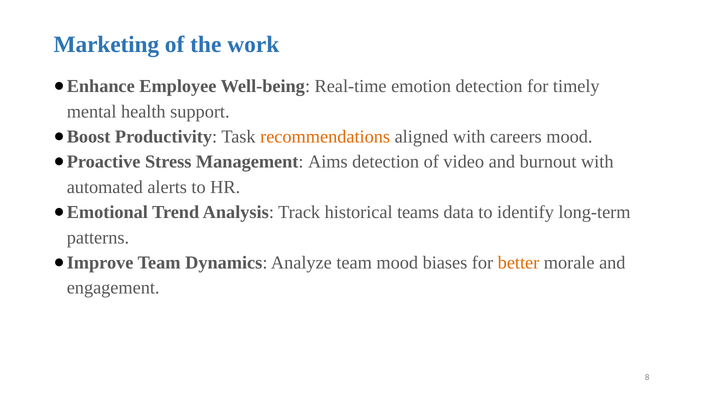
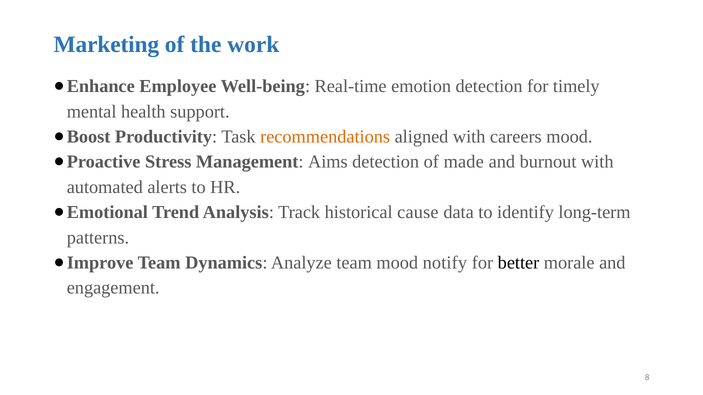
video: video -> made
teams: teams -> cause
biases: biases -> notify
better colour: orange -> black
